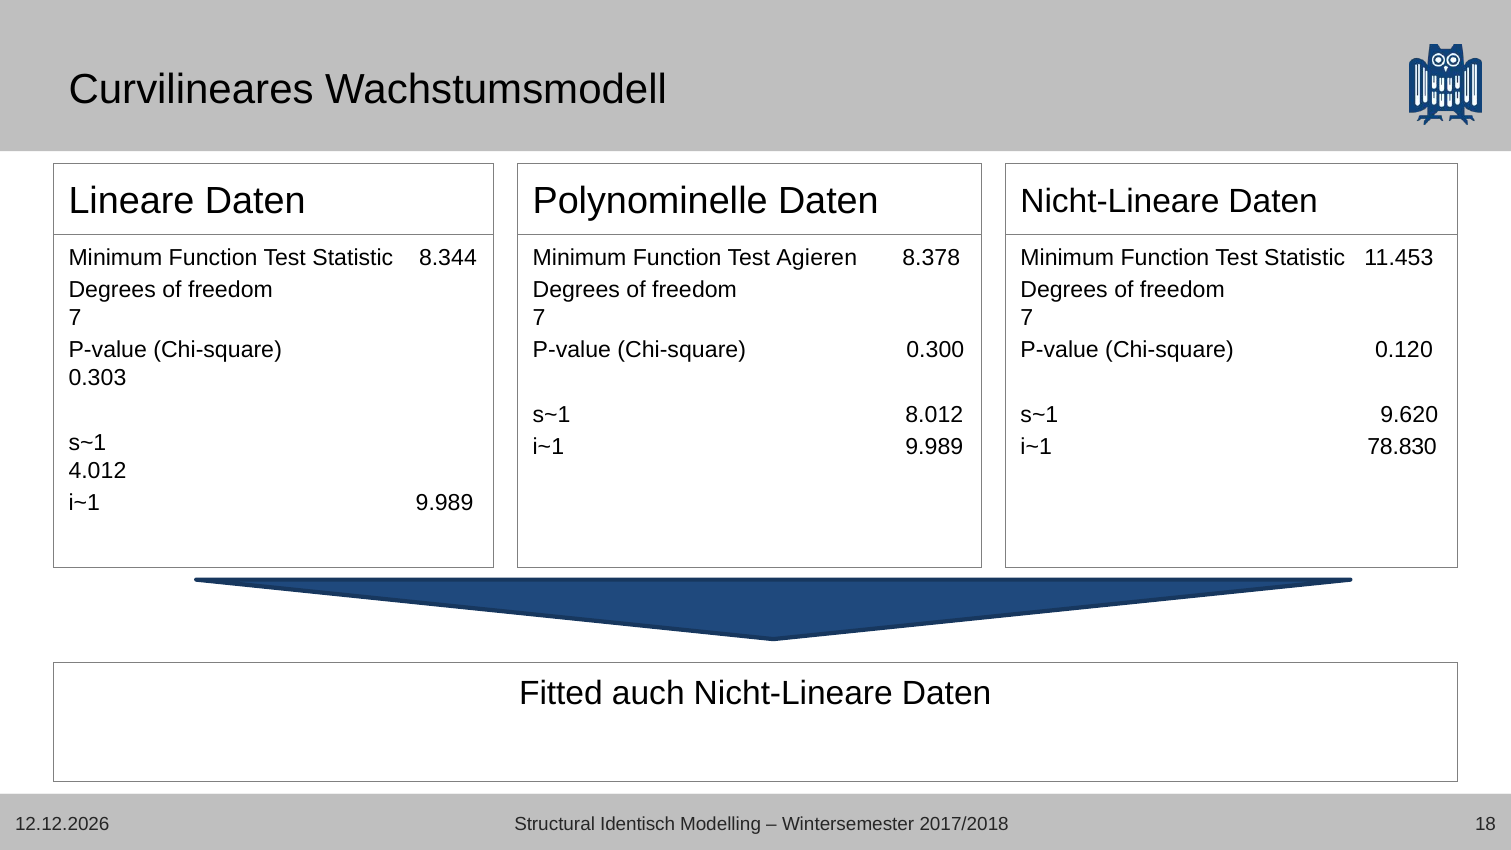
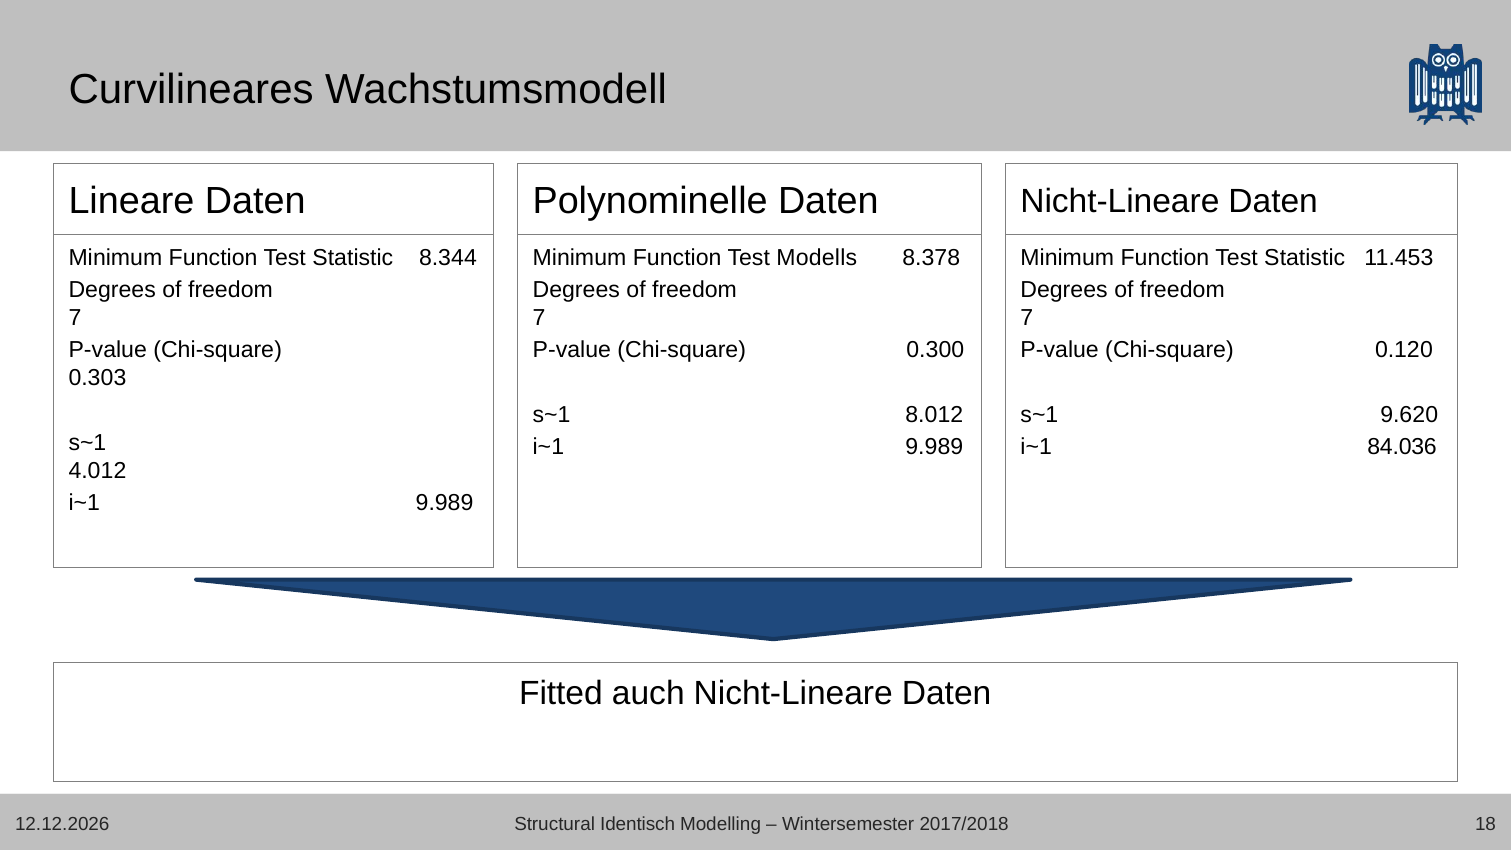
Agieren: Agieren -> Modells
78.830: 78.830 -> 84.036
